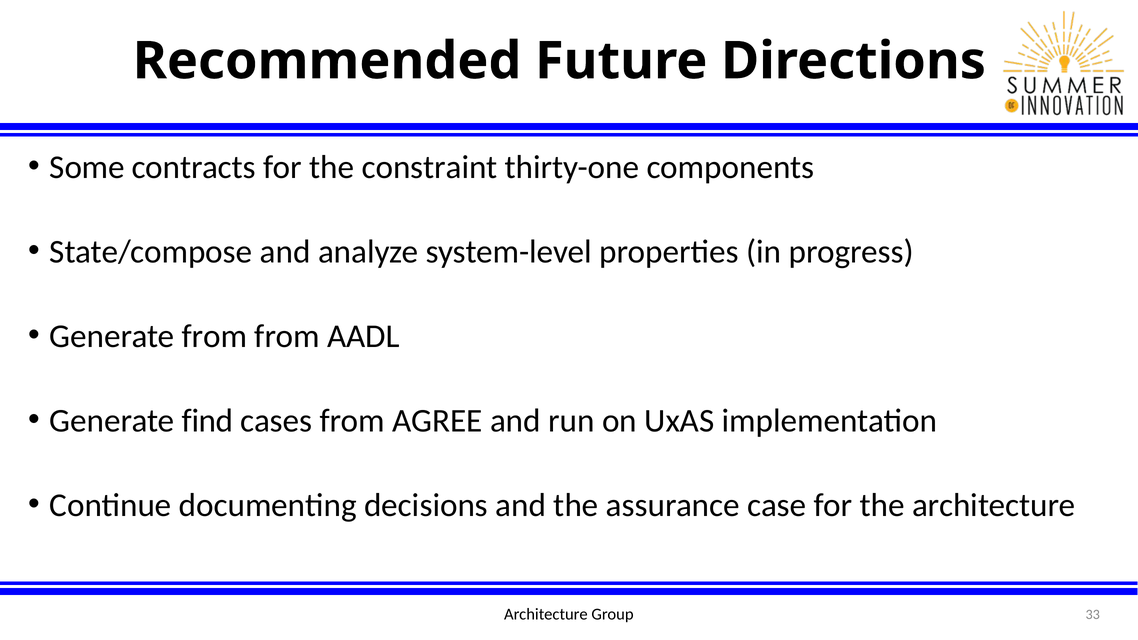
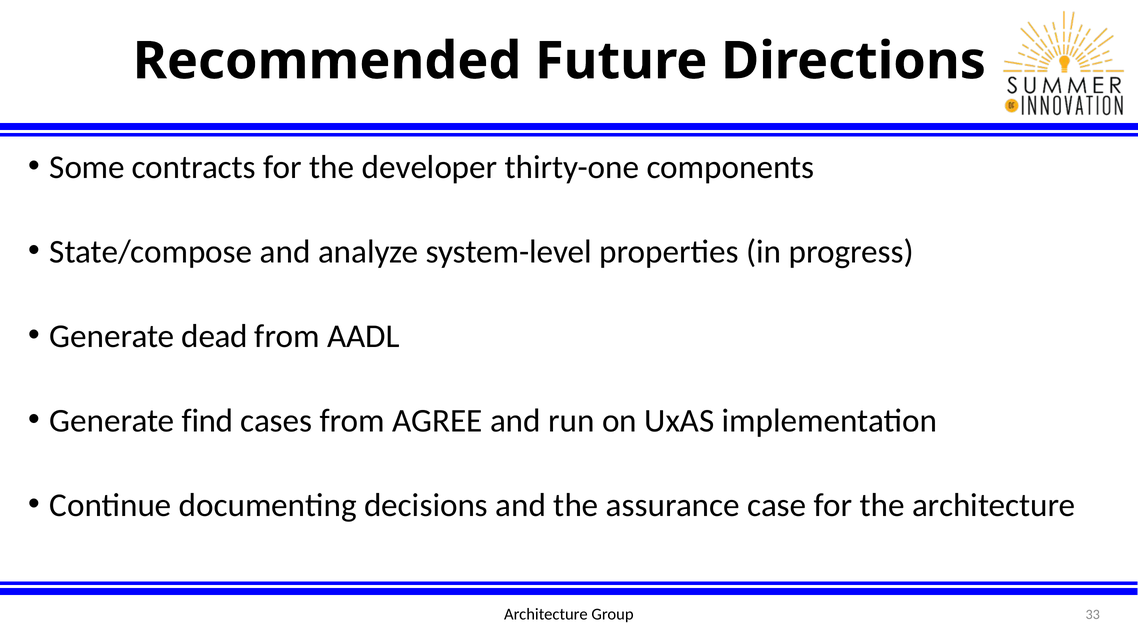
constraint: constraint -> developer
Generate from: from -> dead
